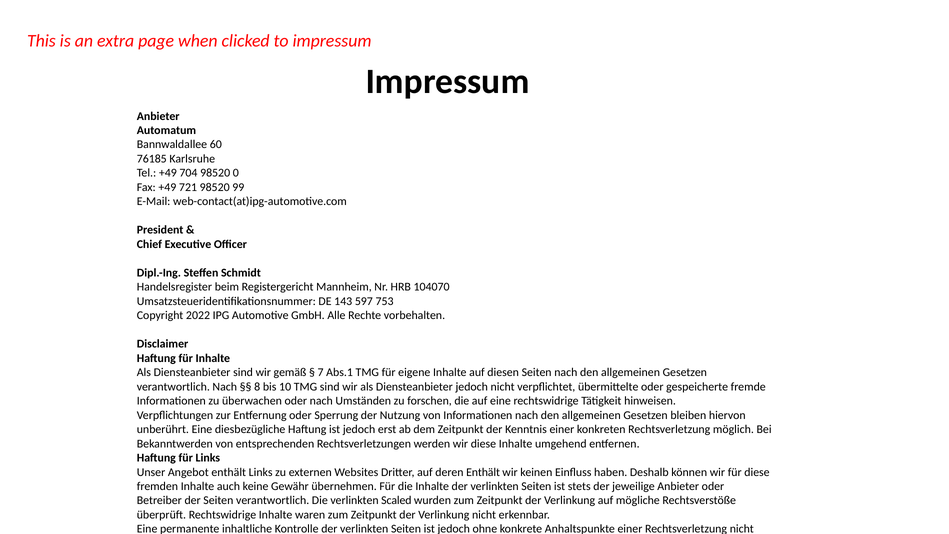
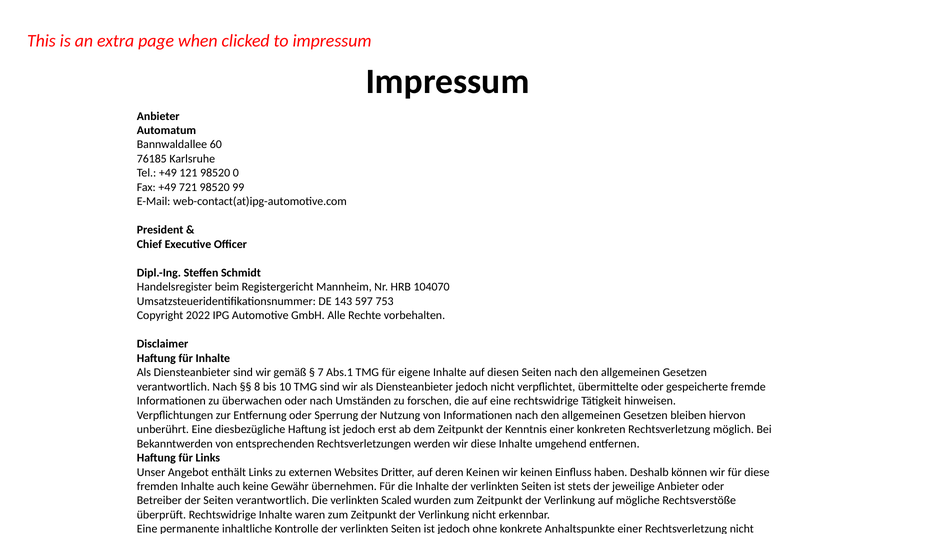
704: 704 -> 121
deren Enthält: Enthält -> Keinen
